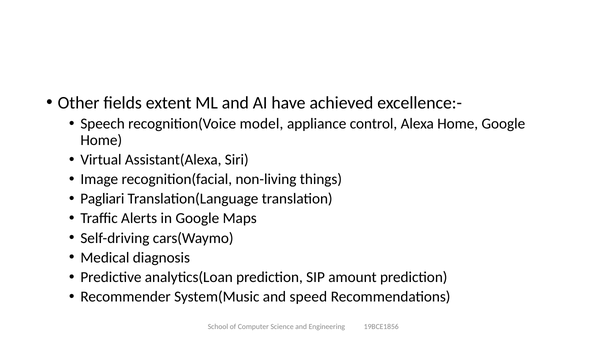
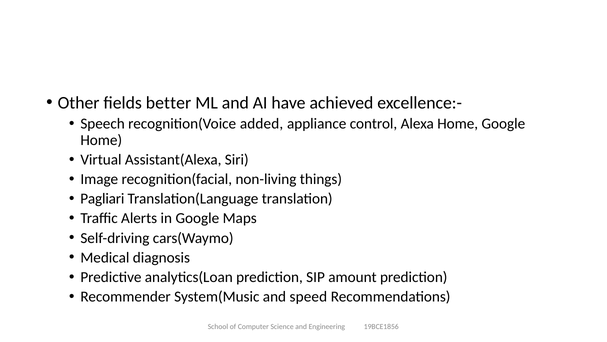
extent: extent -> better
model: model -> added
